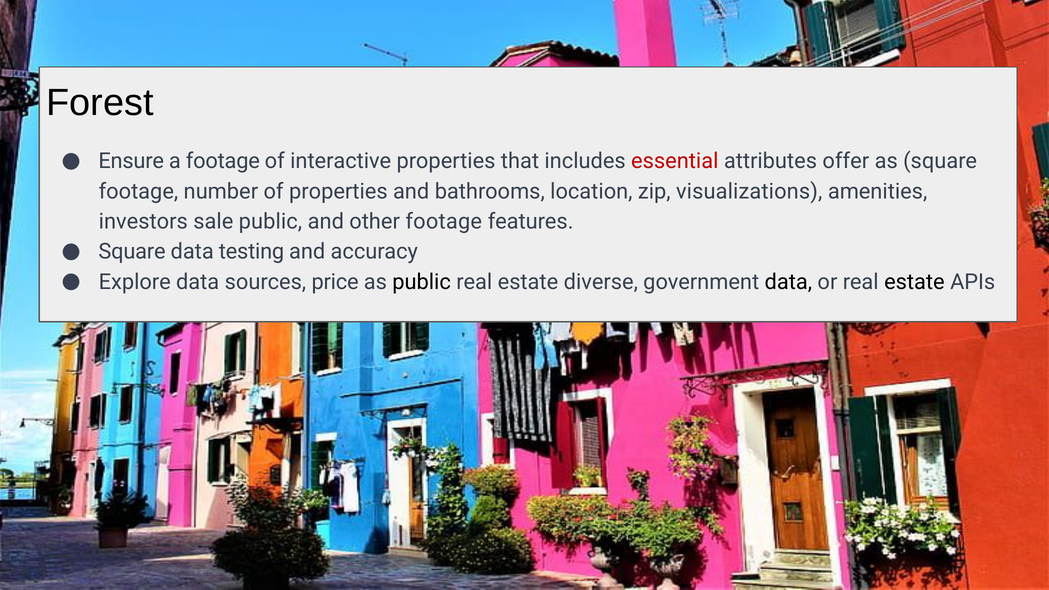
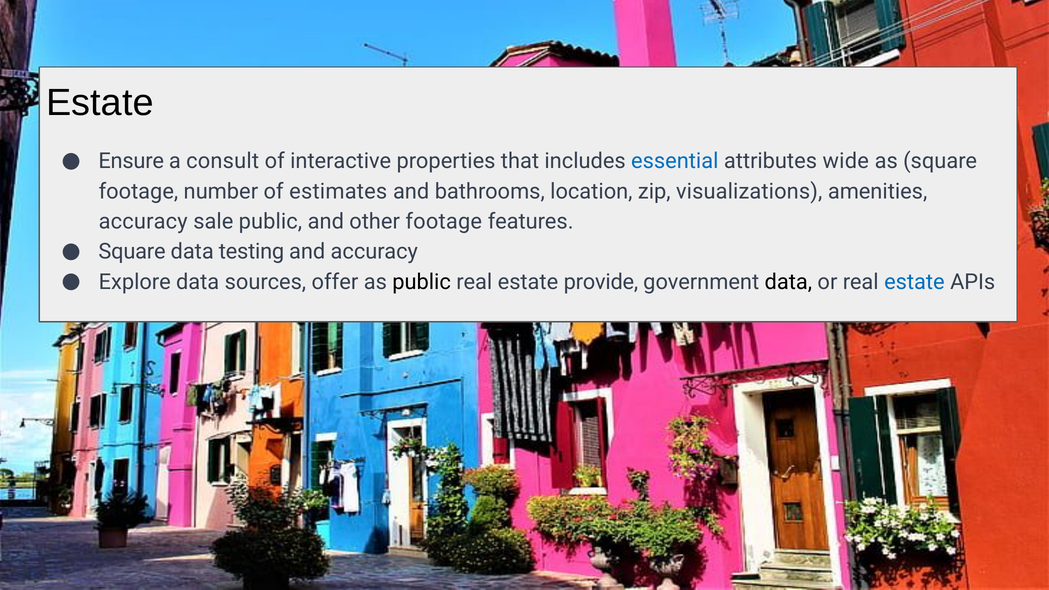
Forest at (100, 103): Forest -> Estate
a footage: footage -> consult
essential colour: red -> blue
offer: offer -> wide
of properties: properties -> estimates
investors at (143, 222): investors -> accuracy
price: price -> offer
diverse: diverse -> provide
estate at (914, 282) colour: black -> blue
